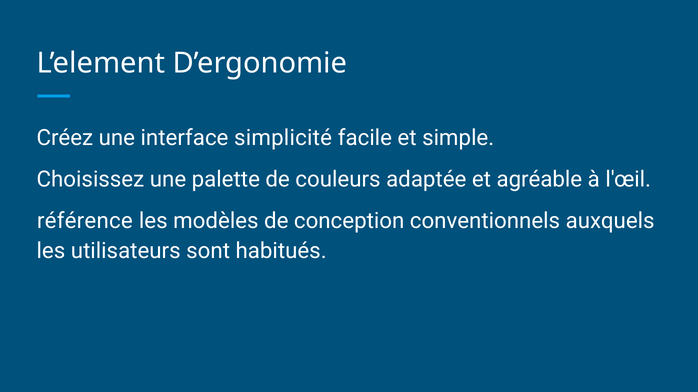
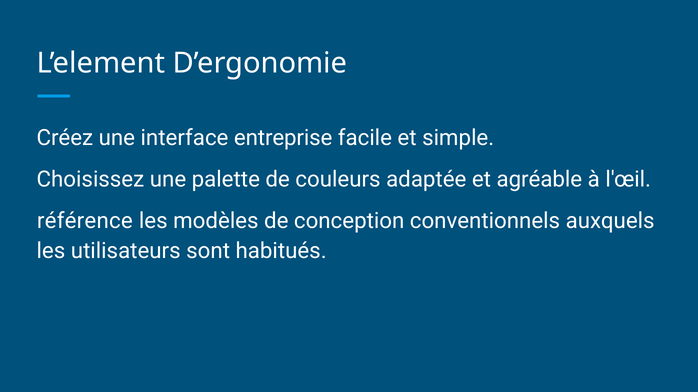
simplicité: simplicité -> entreprise
